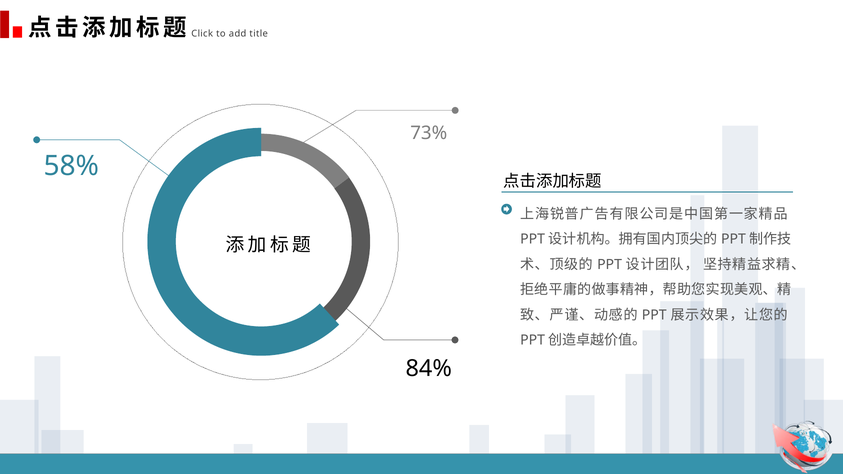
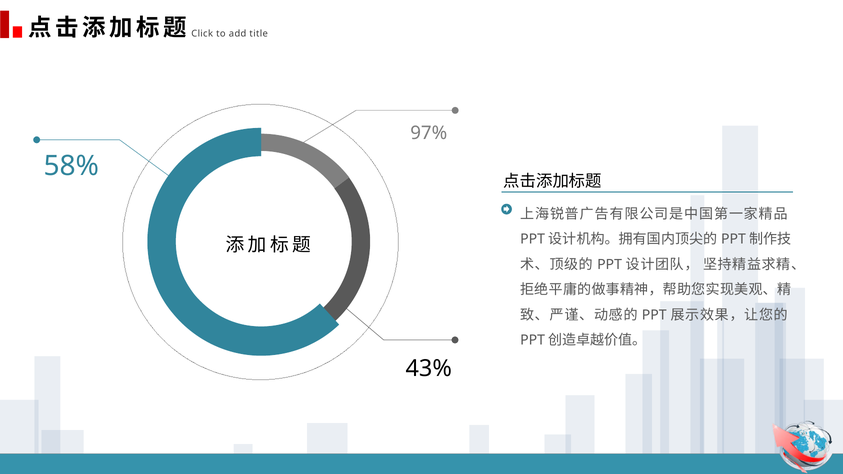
73%: 73% -> 97%
84%: 84% -> 43%
